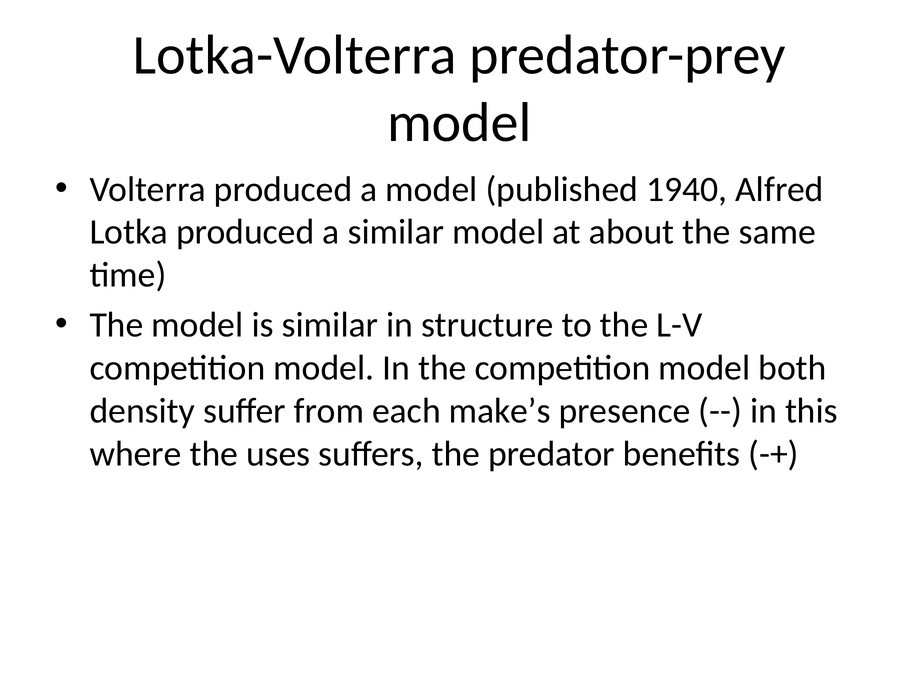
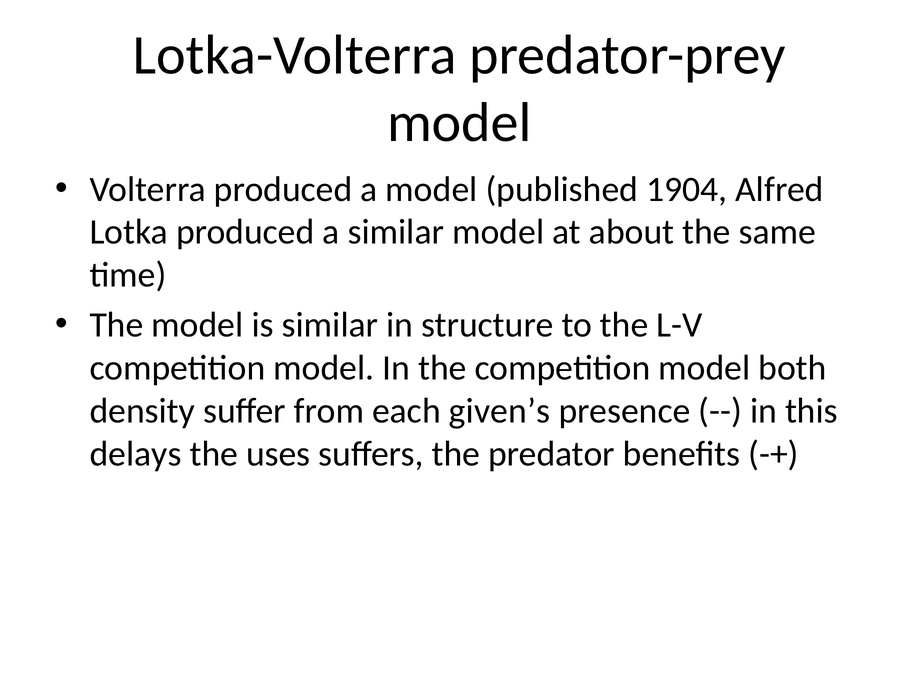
1940: 1940 -> 1904
make’s: make’s -> given’s
where: where -> delays
